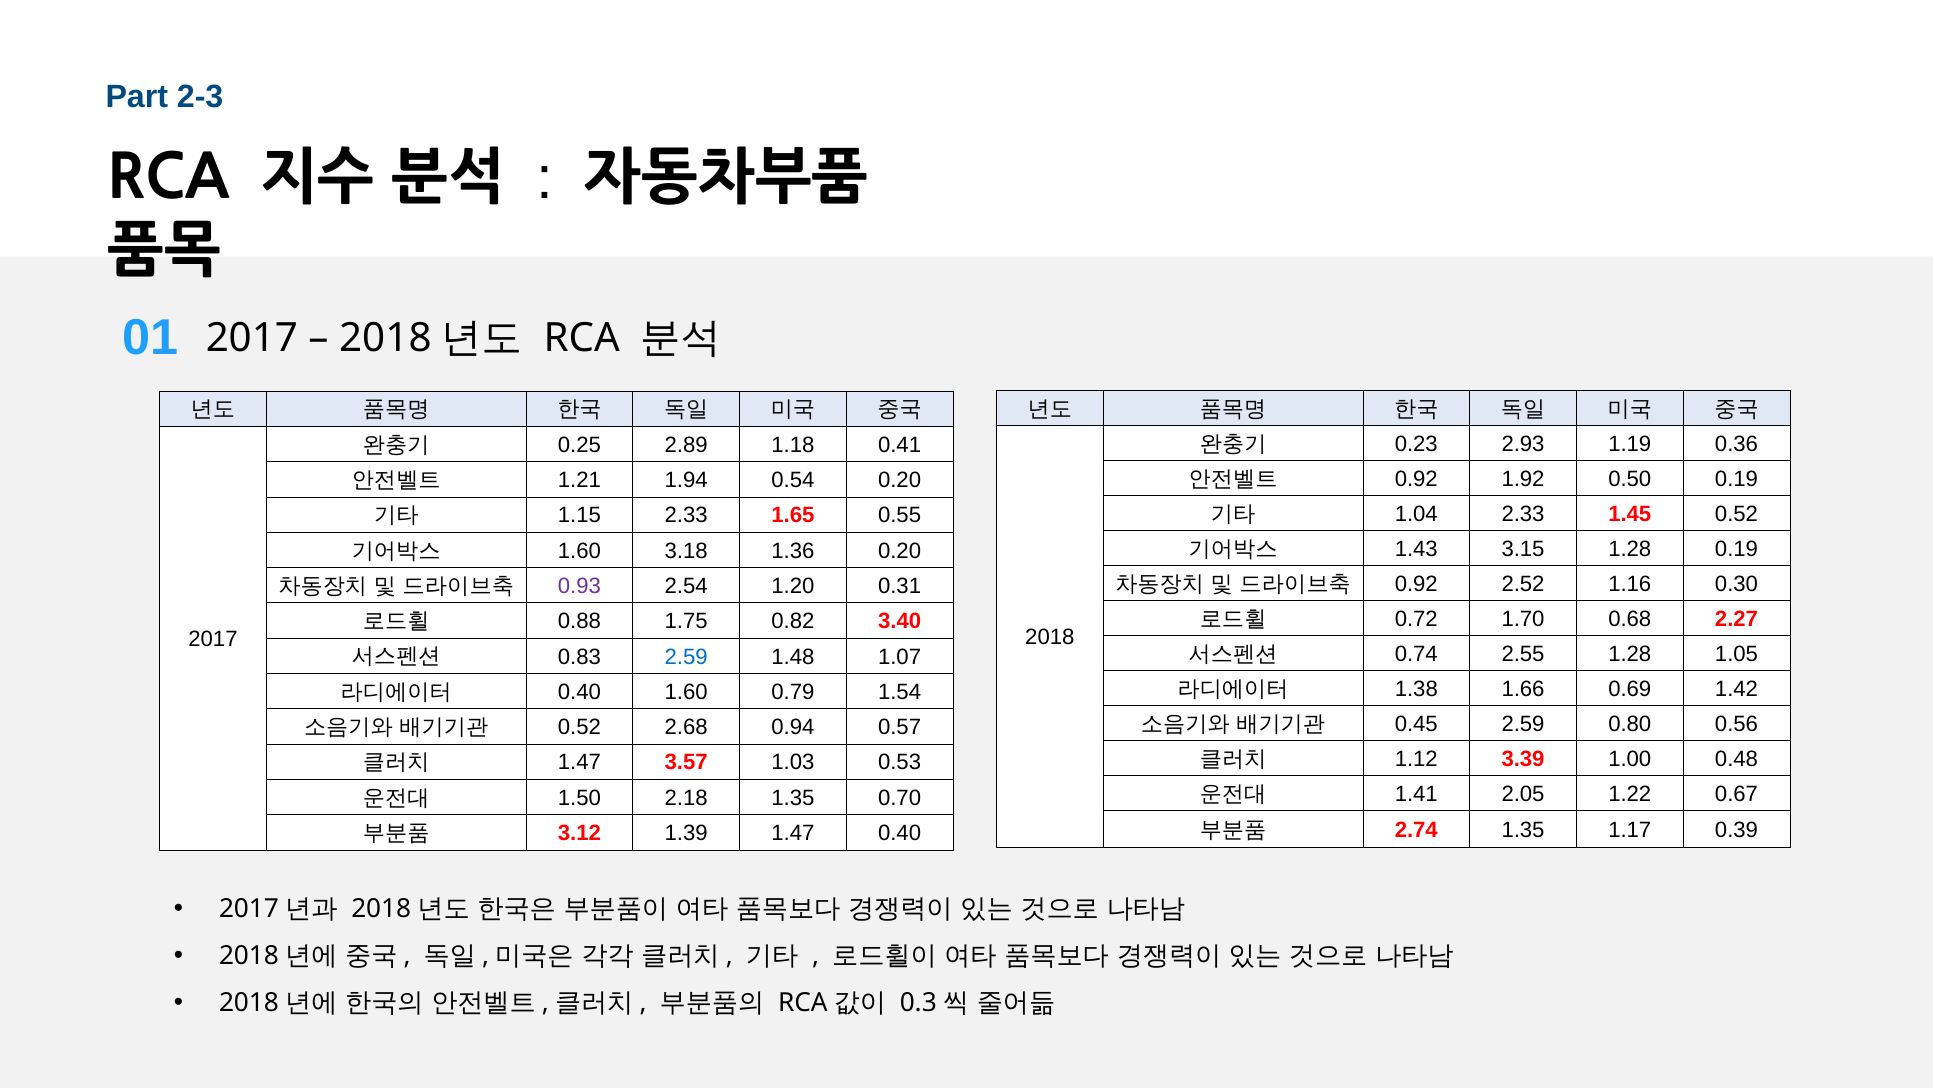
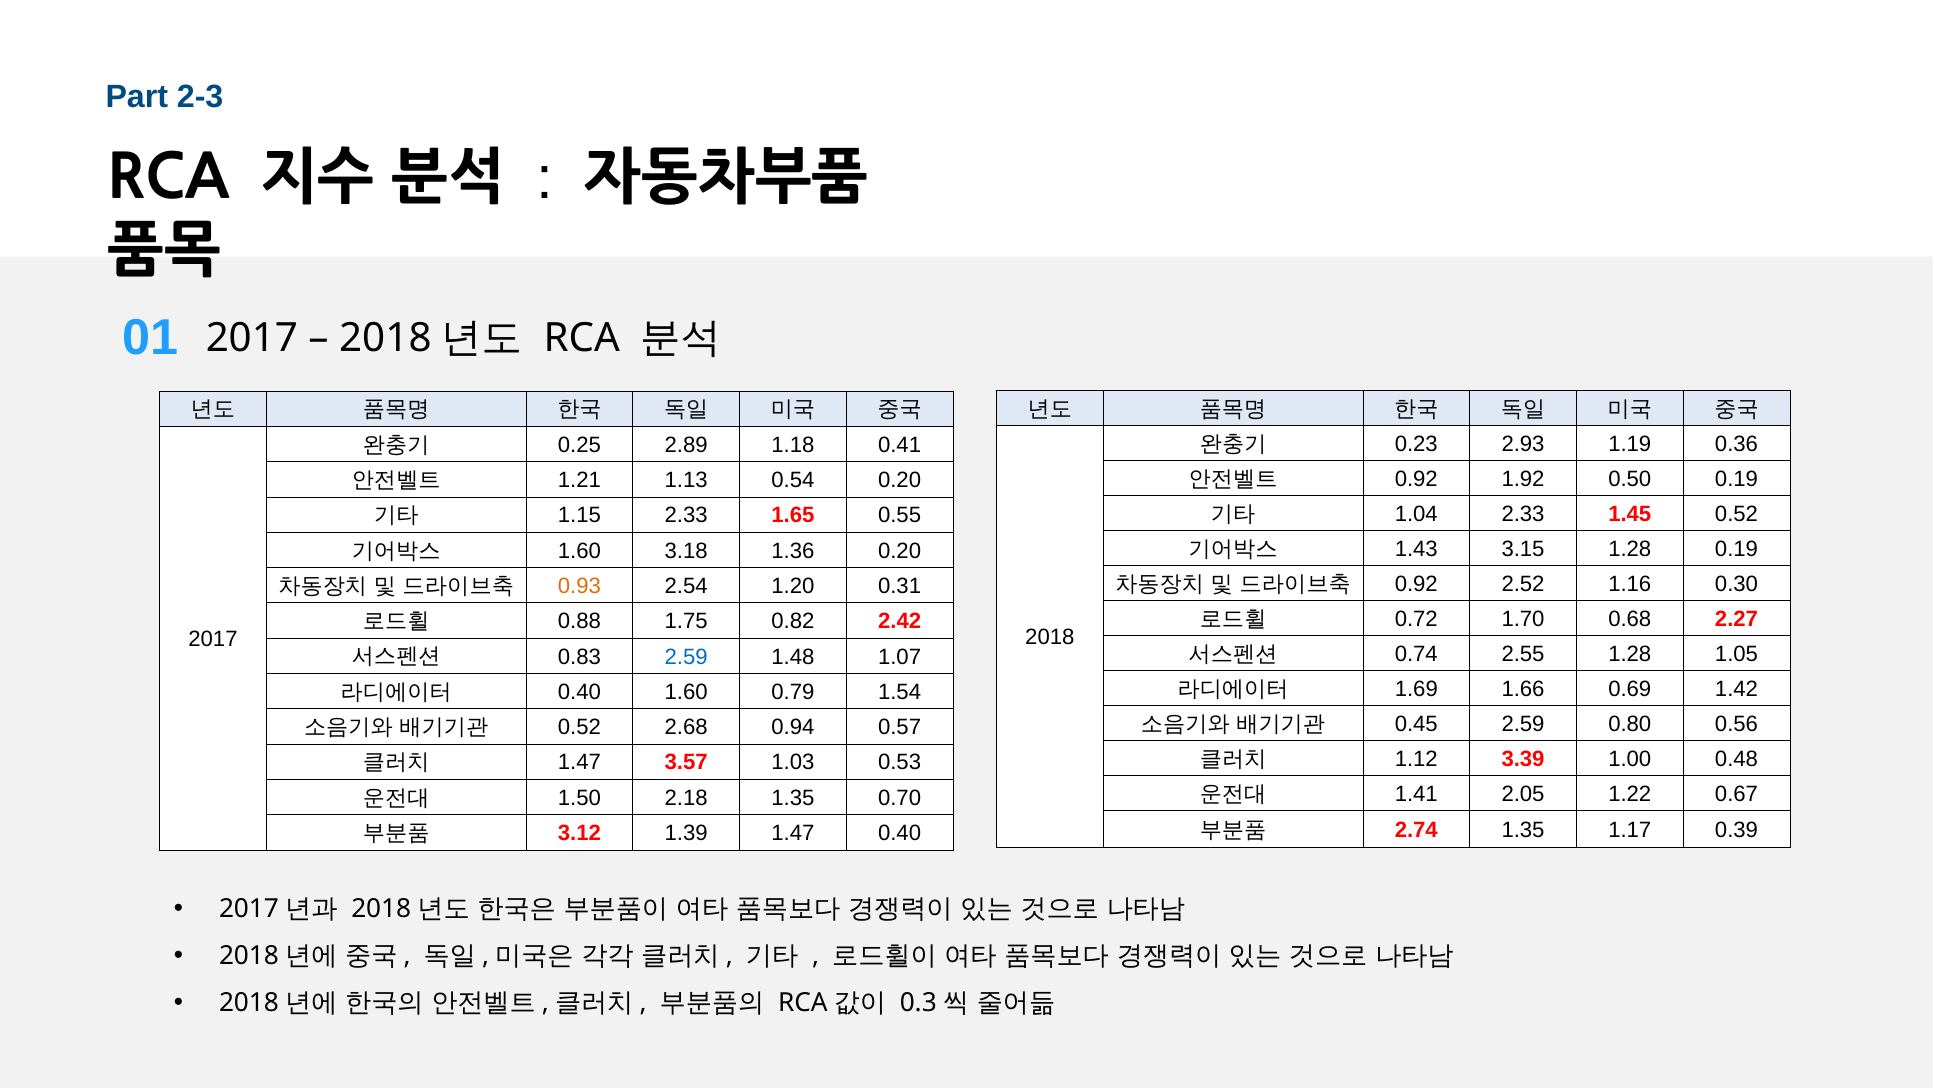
1.94: 1.94 -> 1.13
0.93 colour: purple -> orange
3.40: 3.40 -> 2.42
1.38: 1.38 -> 1.69
